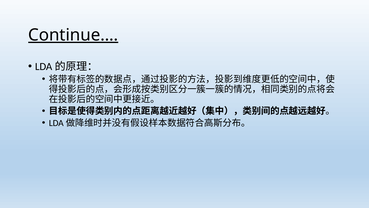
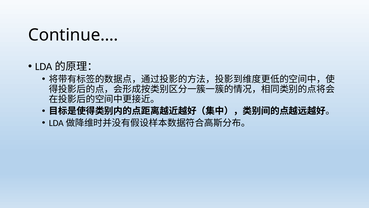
Continue… underline: present -> none
